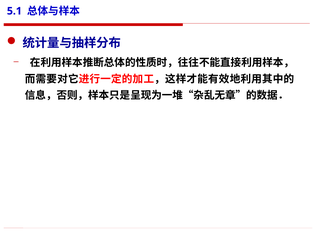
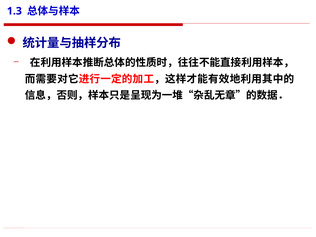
5.1: 5.1 -> 1.3
